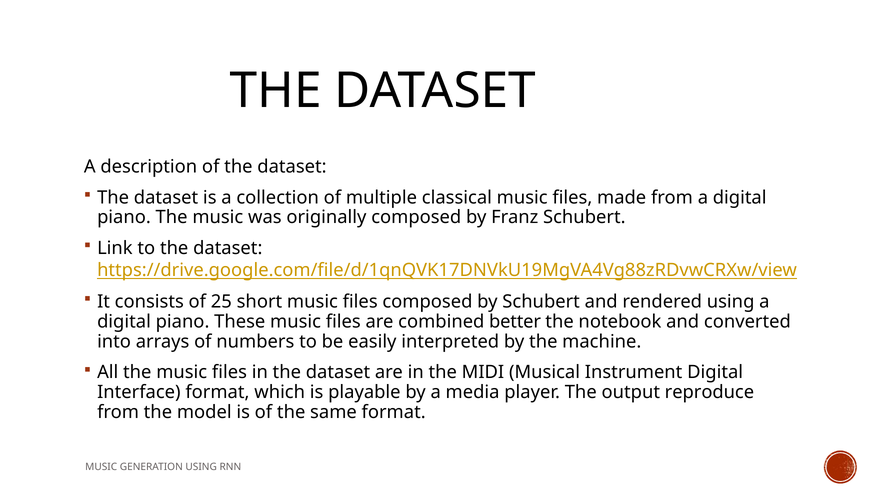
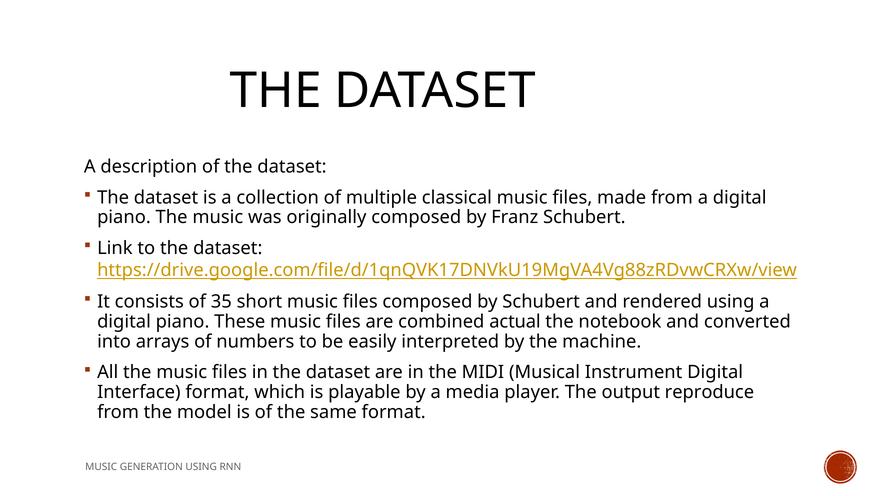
25: 25 -> 35
better: better -> actual
